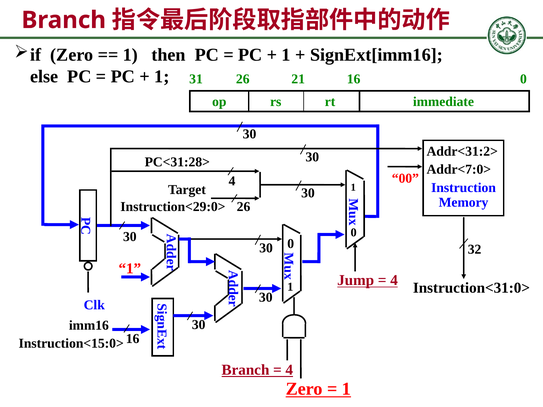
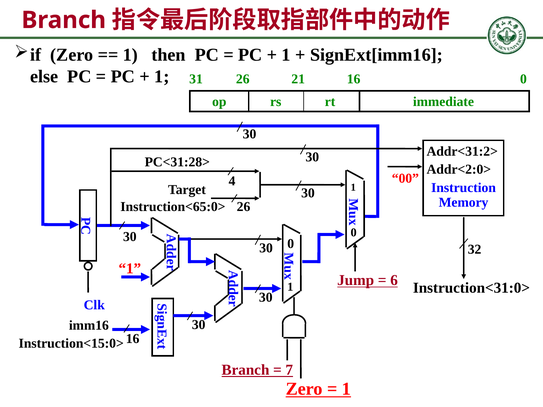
Addr<7:0>: Addr<7:0> -> Addr<2:0>
Instruction<29:0>: Instruction<29:0> -> Instruction<65:0>
4 at (394, 280): 4 -> 6
4 at (289, 370): 4 -> 7
